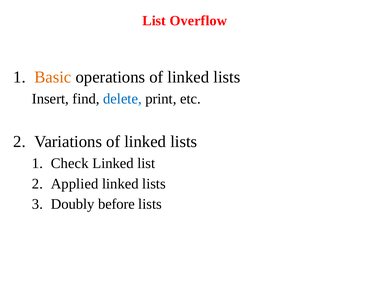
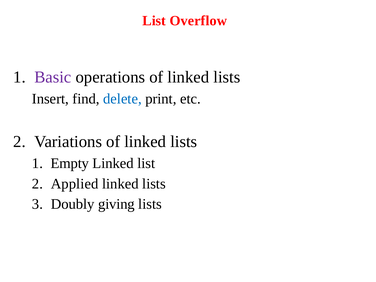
Basic colour: orange -> purple
Check: Check -> Empty
before: before -> giving
